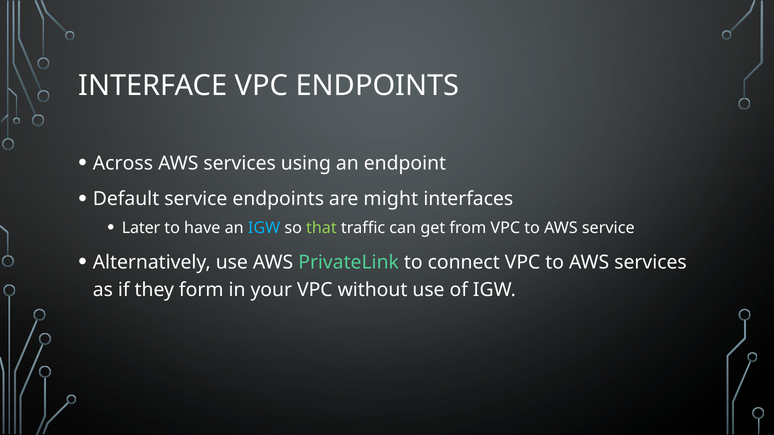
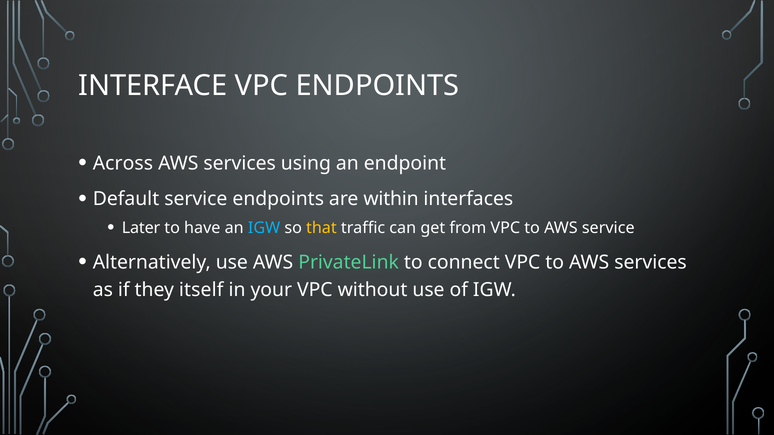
might: might -> within
that colour: light green -> yellow
form: form -> itself
